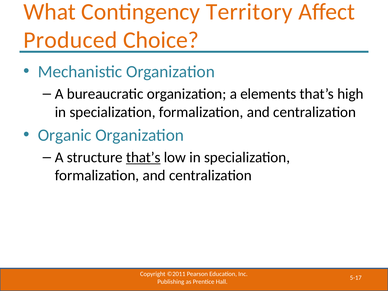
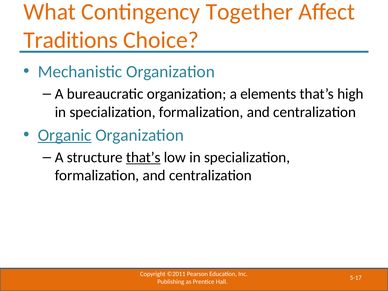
Territory: Territory -> Together
Produced: Produced -> Traditions
Organic underline: none -> present
